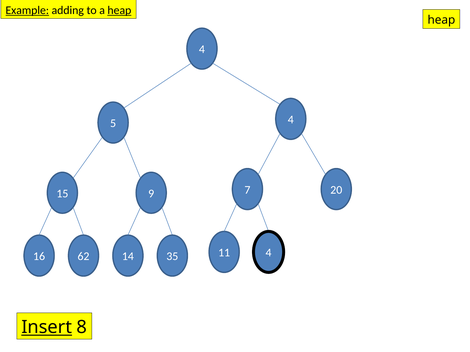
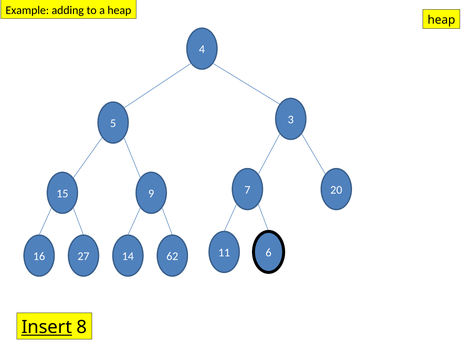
Example underline: present -> none
heap at (119, 10) underline: present -> none
5 4: 4 -> 3
11 4: 4 -> 6
62: 62 -> 27
35: 35 -> 62
